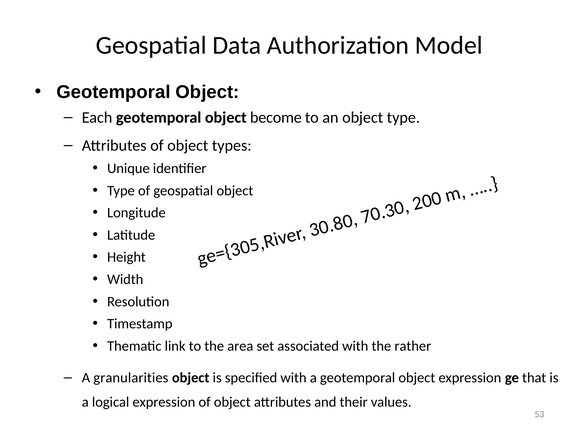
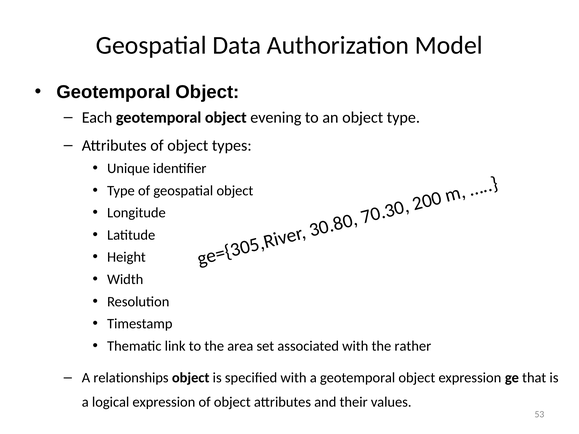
become: become -> evening
granularities: granularities -> relationships
